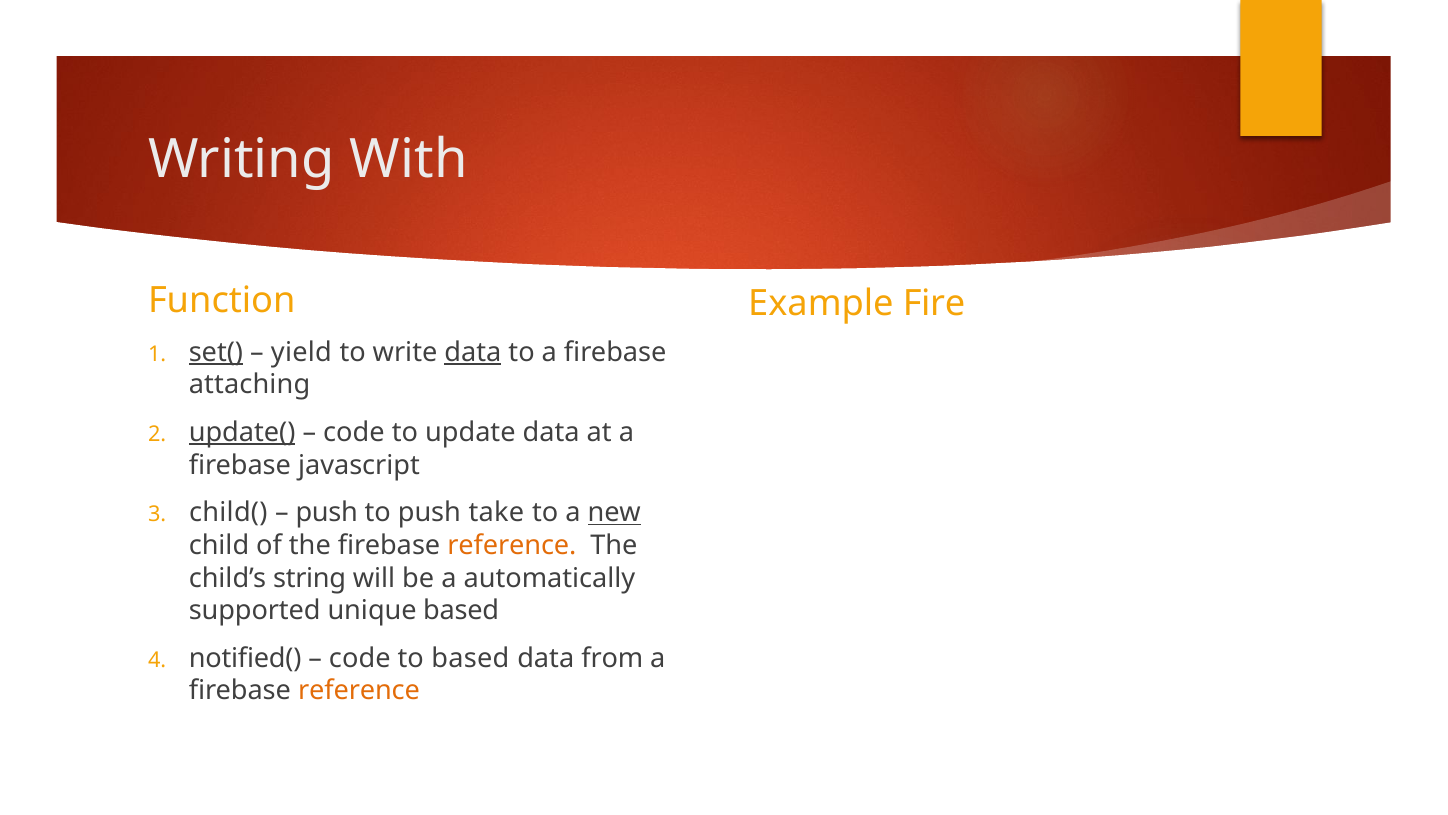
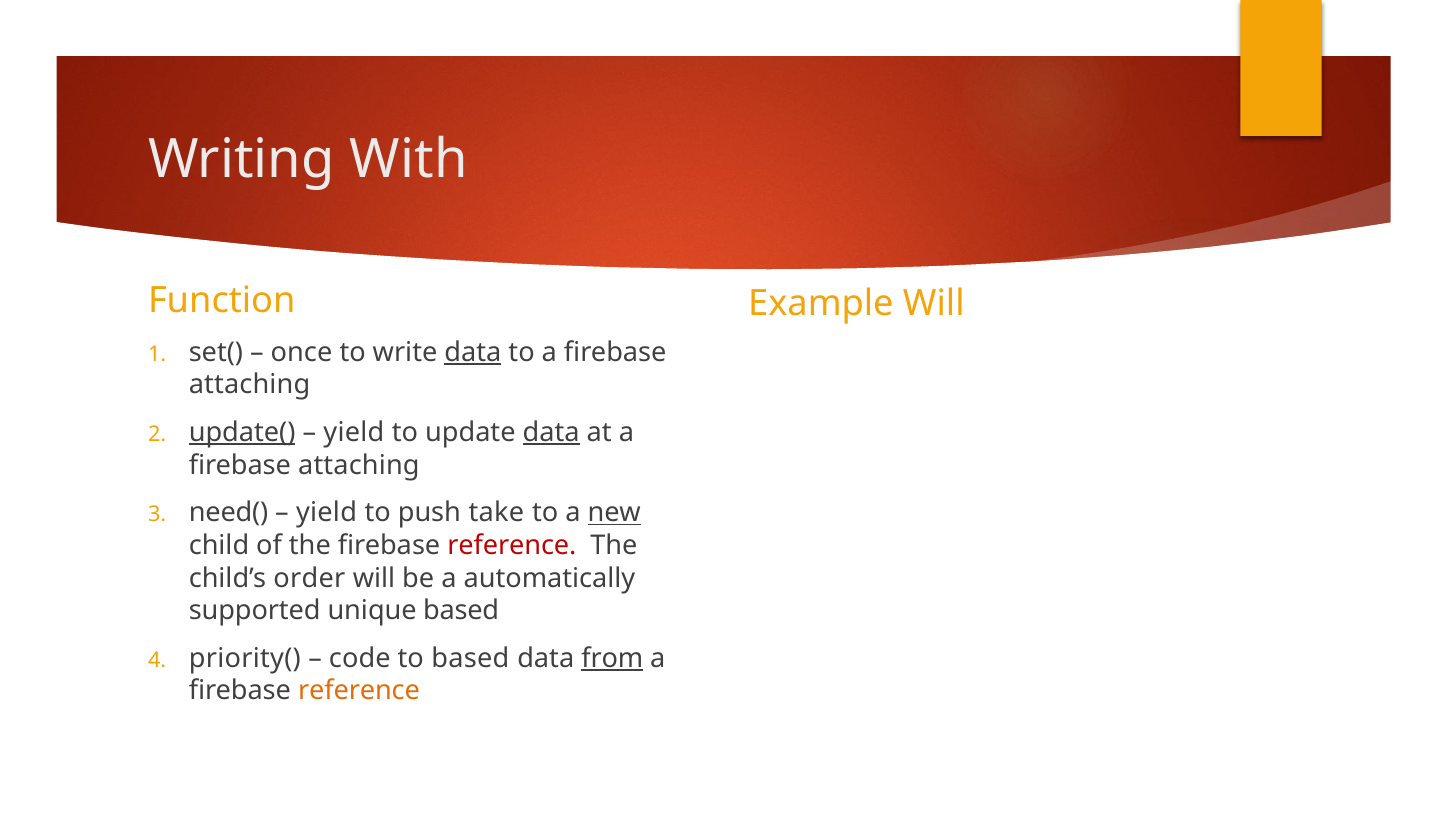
Example Fire: Fire -> Will
set( underline: present -> none
yield: yield -> once
code at (354, 432): code -> yield
data at (551, 432) underline: none -> present
javascript at (359, 465): javascript -> attaching
child(: child( -> need(
push at (327, 513): push -> yield
reference at (512, 545) colour: orange -> red
string: string -> order
notified(: notified( -> priority(
from underline: none -> present
